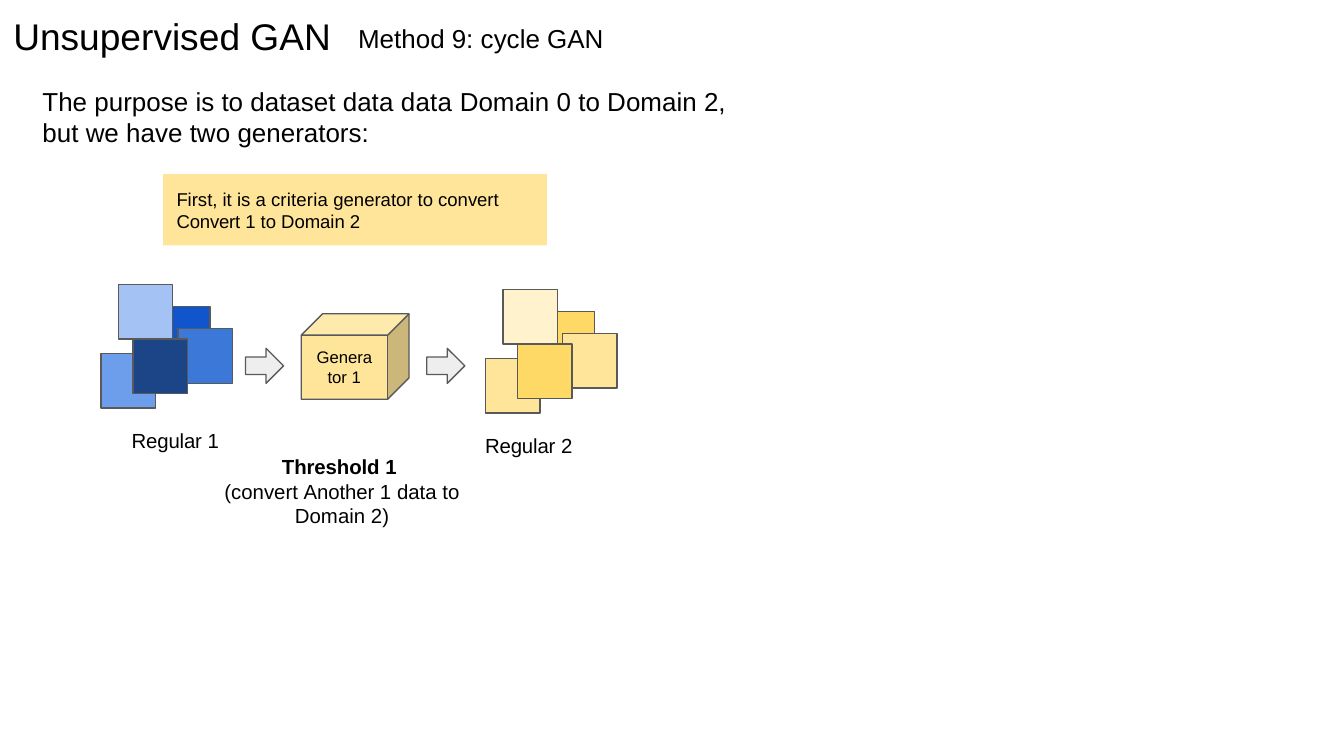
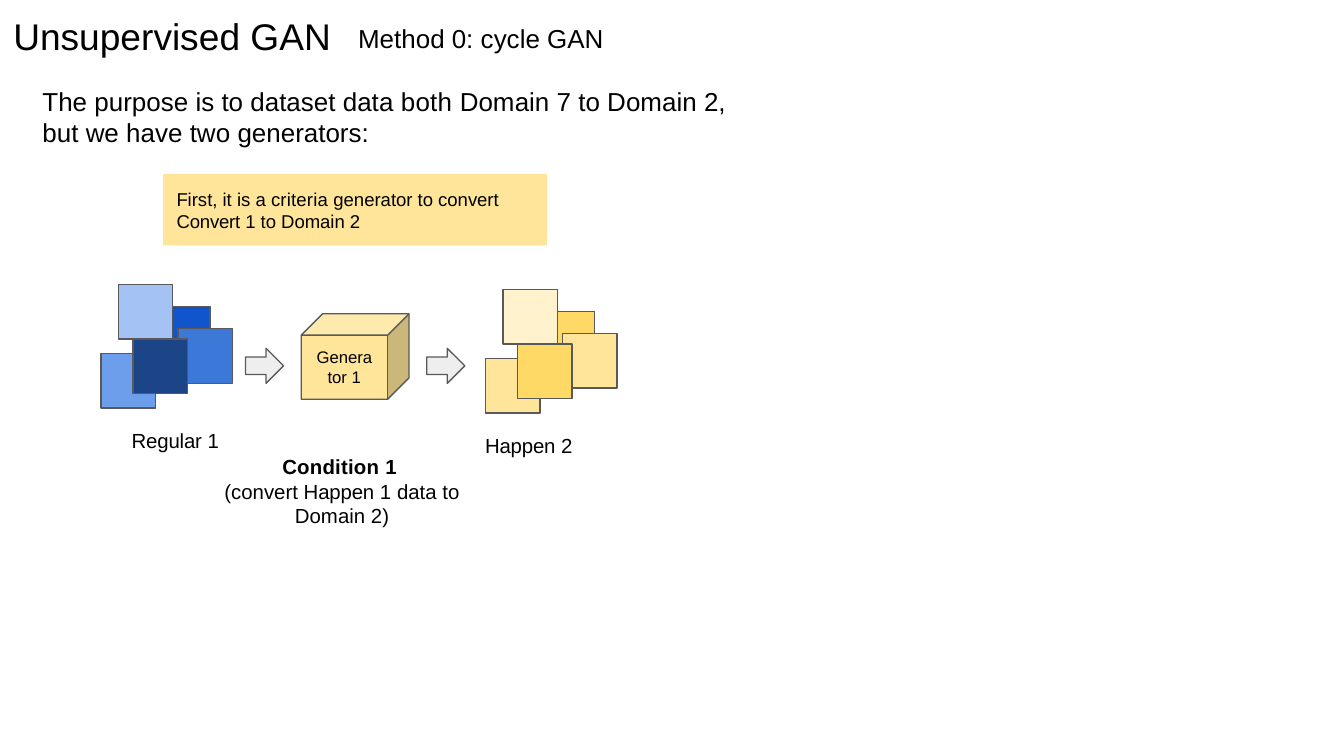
9: 9 -> 0
data data: data -> both
0: 0 -> 7
Regular at (520, 446): Regular -> Happen
Threshold: Threshold -> Condition
convert Another: Another -> Happen
